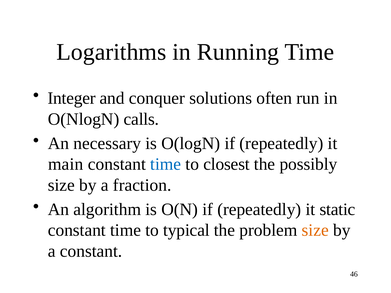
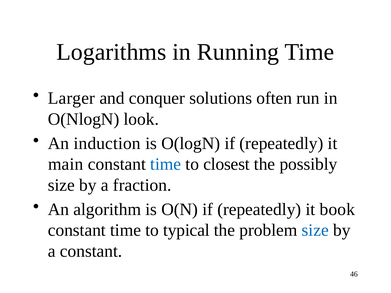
Integer: Integer -> Larger
calls: calls -> look
necessary: necessary -> induction
static: static -> book
size at (315, 230) colour: orange -> blue
